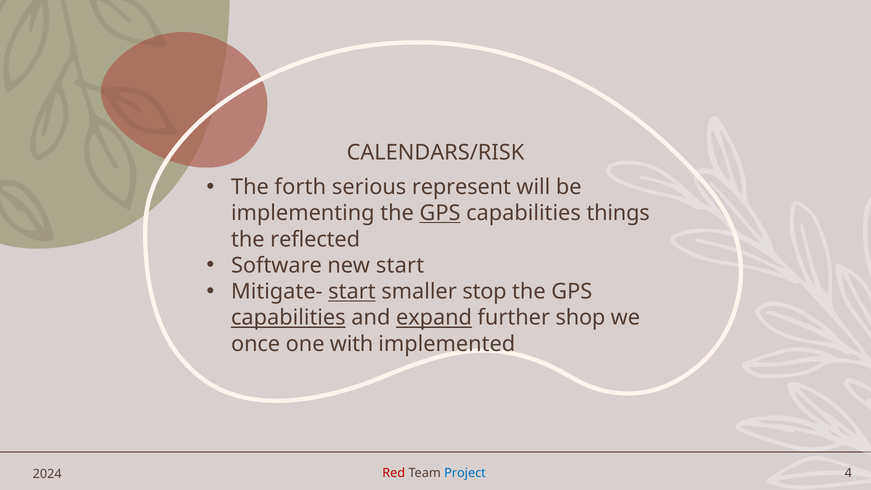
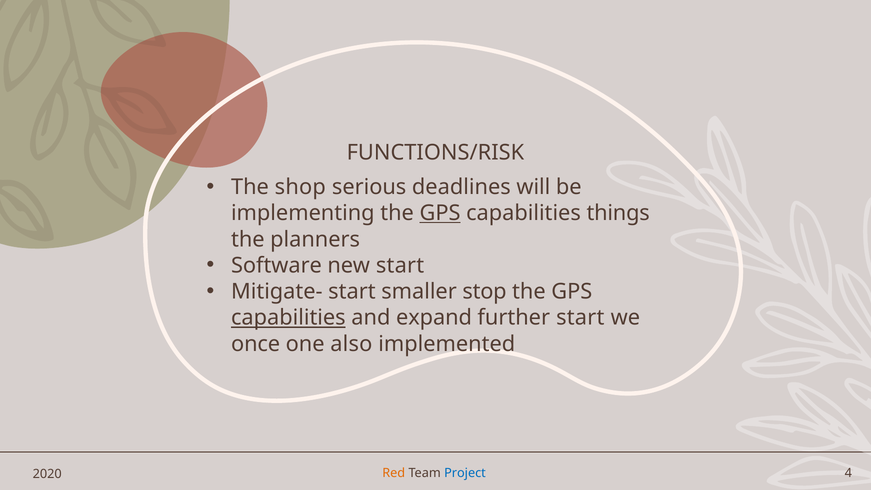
CALENDARS/RISK: CALENDARS/RISK -> FUNCTIONS/RISK
forth: forth -> shop
represent: represent -> deadlines
reflected: reflected -> planners
start at (352, 292) underline: present -> none
expand underline: present -> none
further shop: shop -> start
with: with -> also
Red colour: red -> orange
2024: 2024 -> 2020
